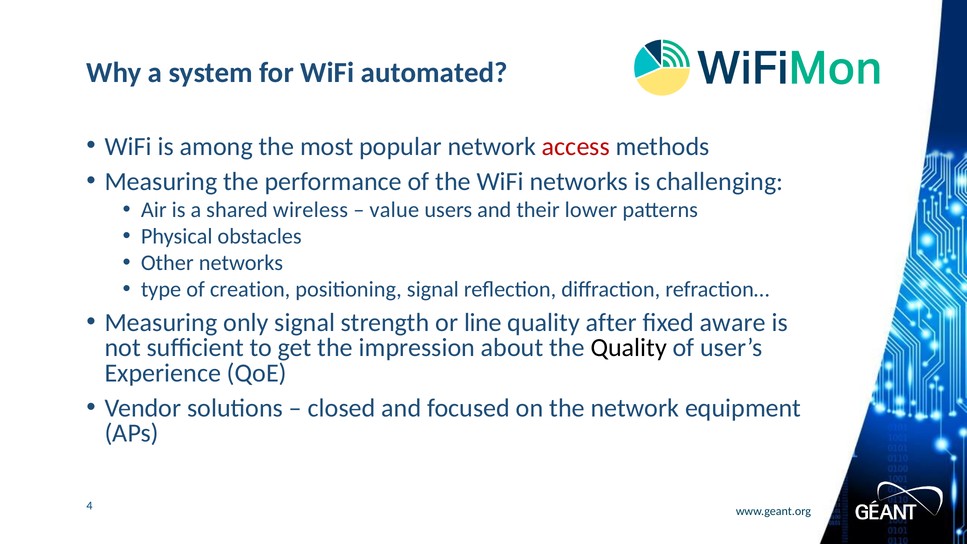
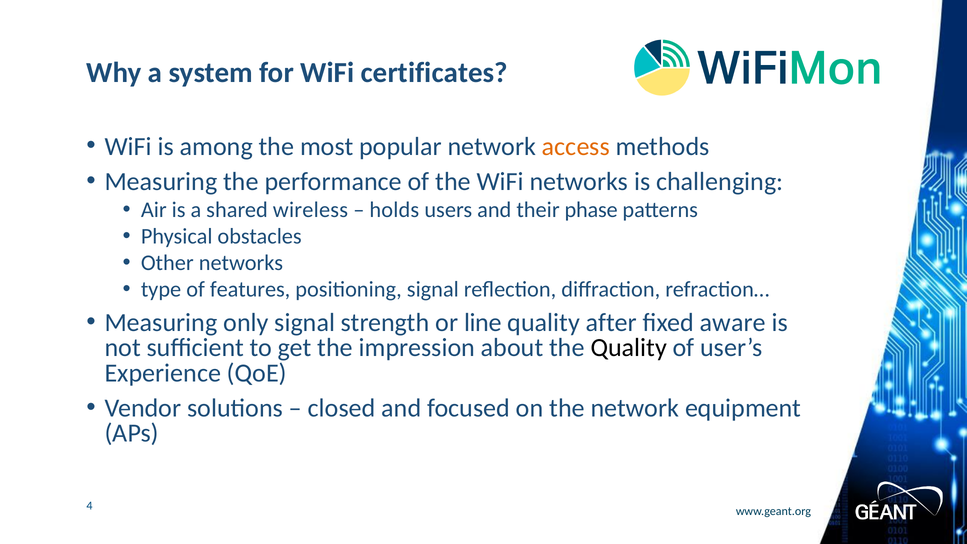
automated: automated -> certificates
access colour: red -> orange
value: value -> holds
lower: lower -> phase
creation: creation -> features
